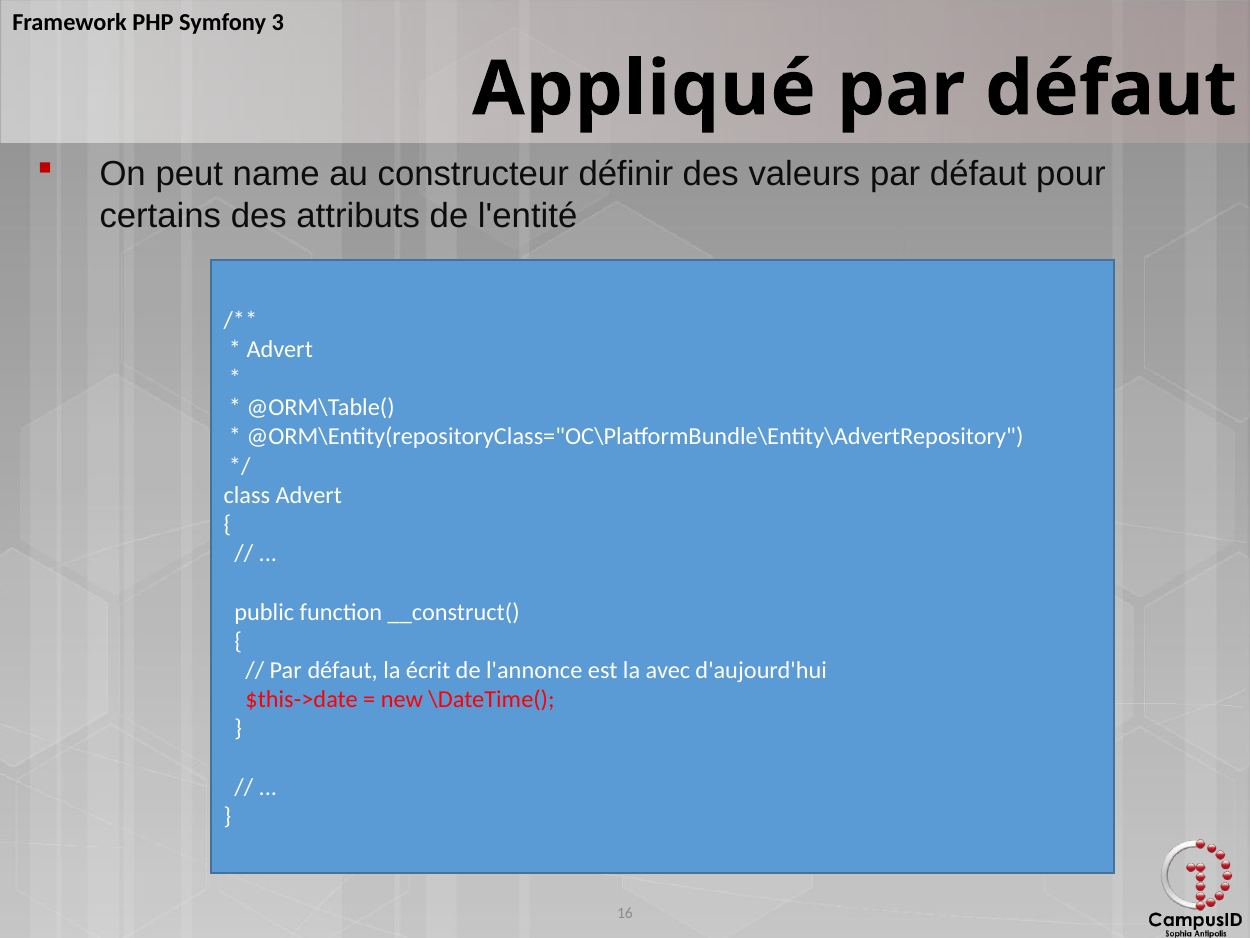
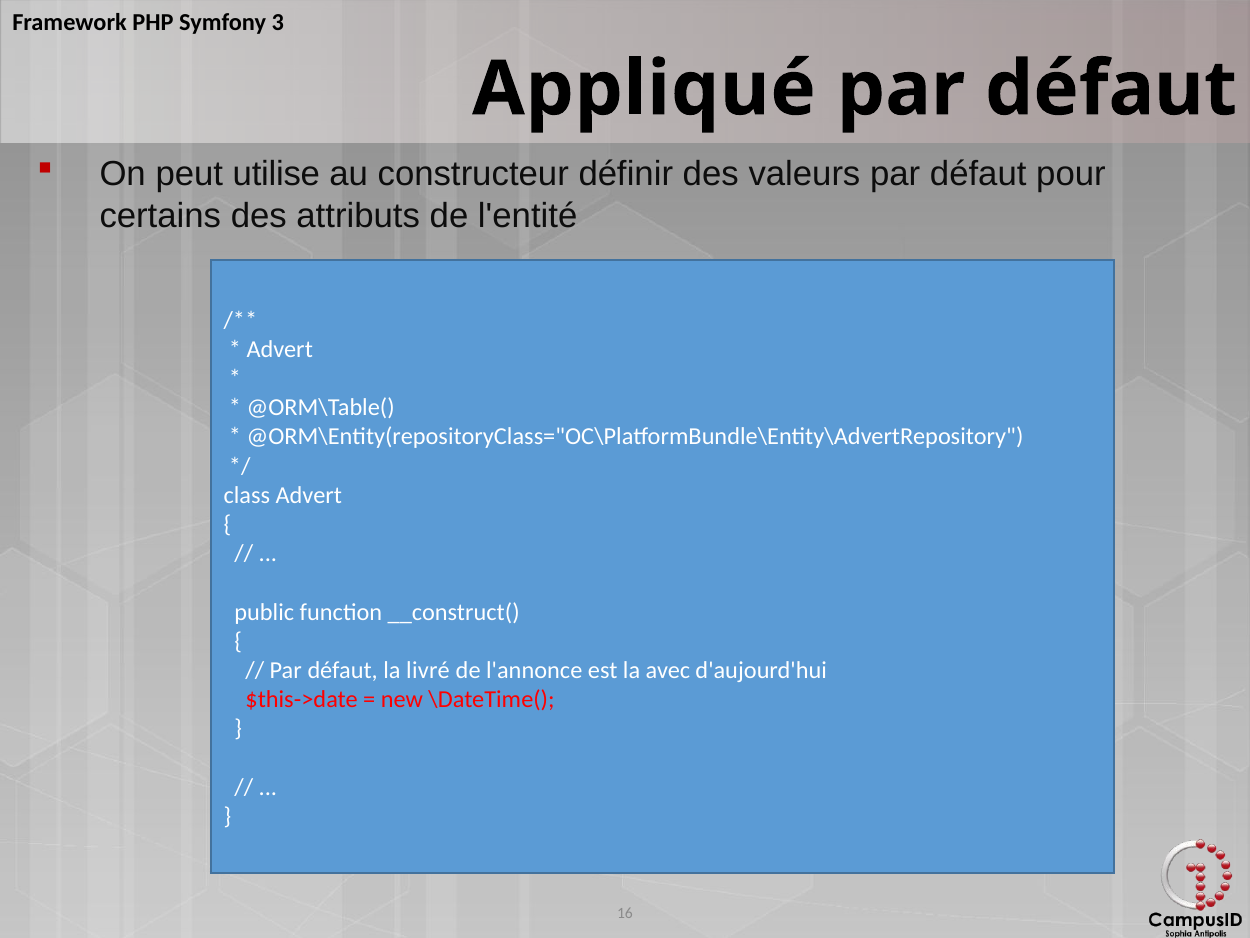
name: name -> utilise
écrit: écrit -> livré
